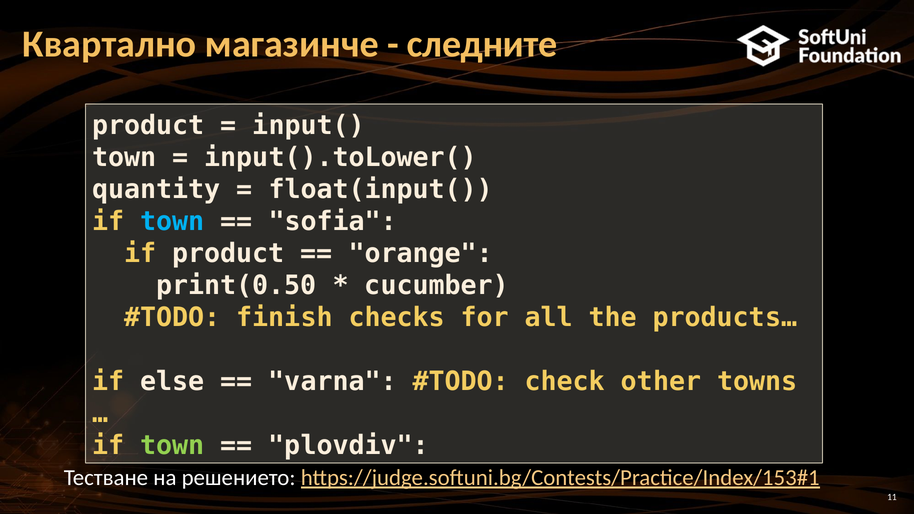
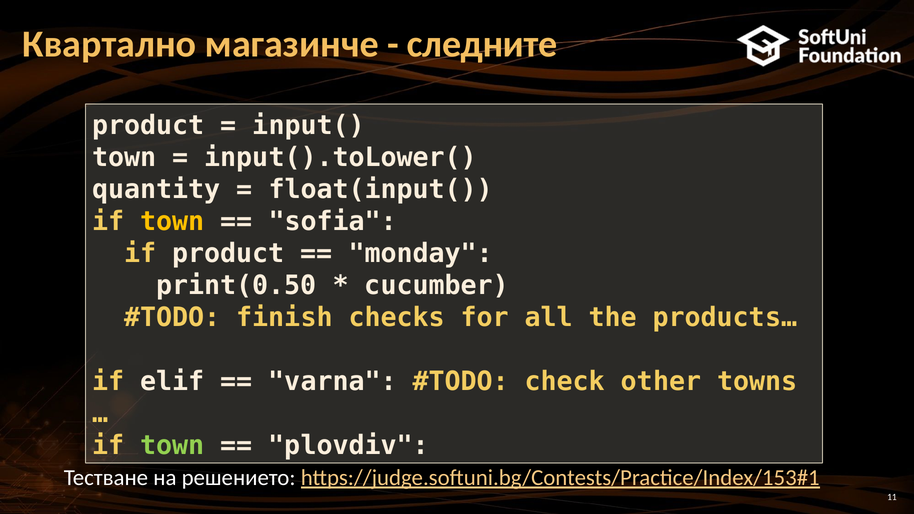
town at (172, 221) colour: light blue -> yellow
orange: orange -> monday
else: else -> elif
